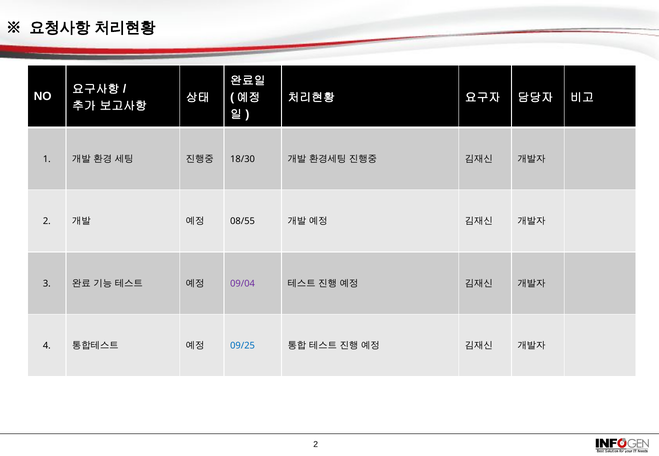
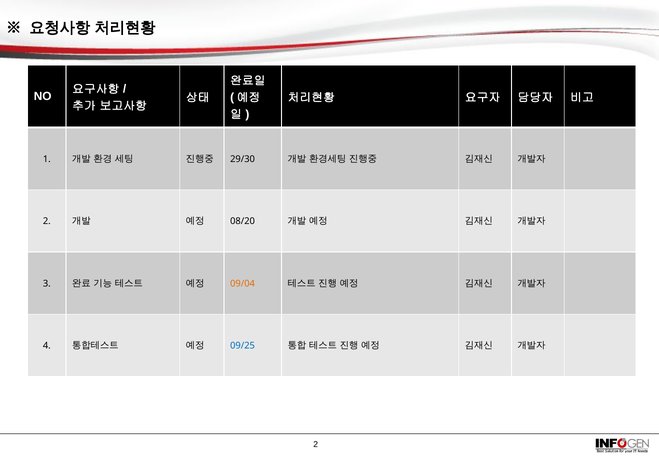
18/30: 18/30 -> 29/30
08/55: 08/55 -> 08/20
09/04 colour: purple -> orange
